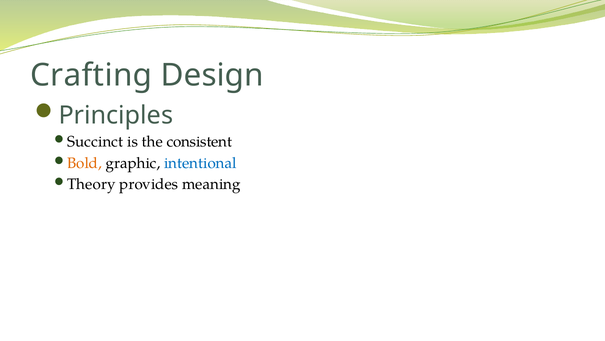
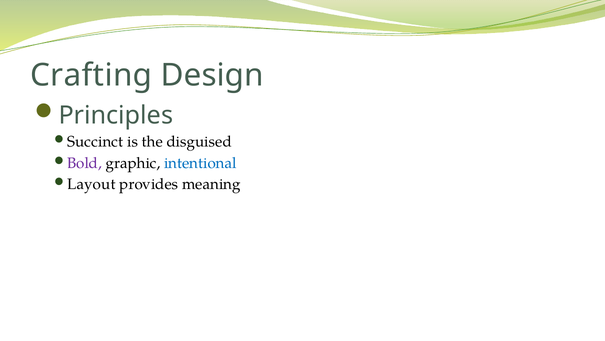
consistent: consistent -> disguised
Bold colour: orange -> purple
Theory: Theory -> Layout
